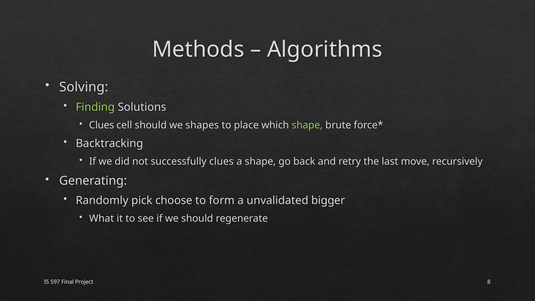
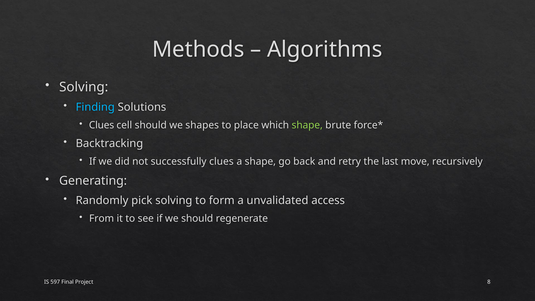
Finding colour: light green -> light blue
pick choose: choose -> solving
bigger: bigger -> access
What: What -> From
